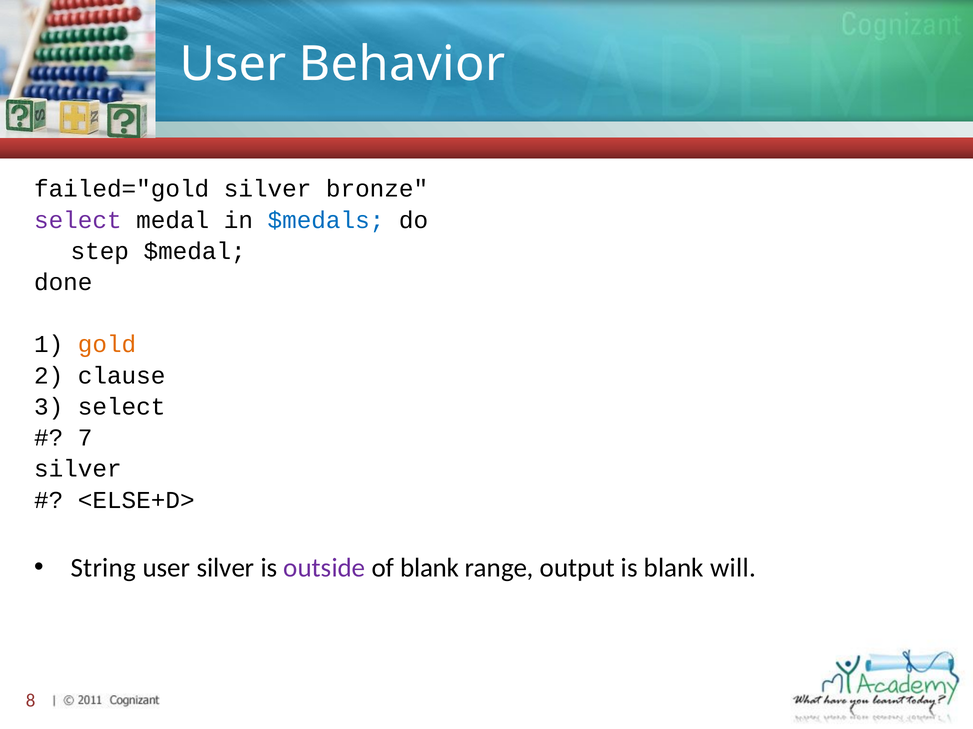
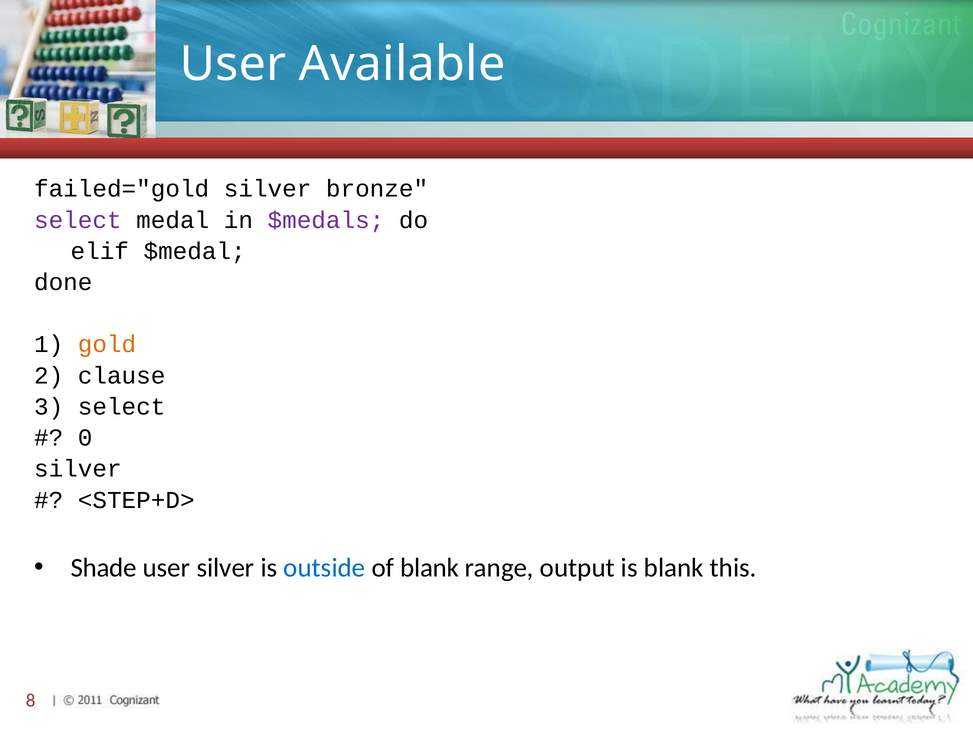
Behavior: Behavior -> Available
$medals colour: blue -> purple
step: step -> elif
7: 7 -> 0
<ELSE+D>: <ELSE+D> -> <STEP+D>
String: String -> Shade
outside colour: purple -> blue
will: will -> this
